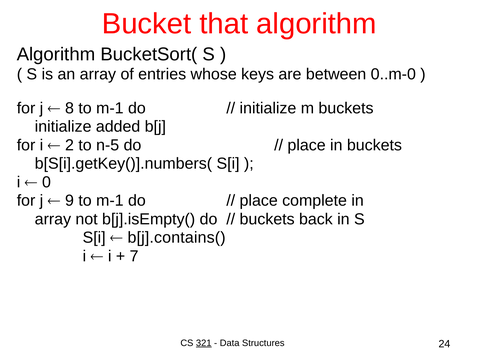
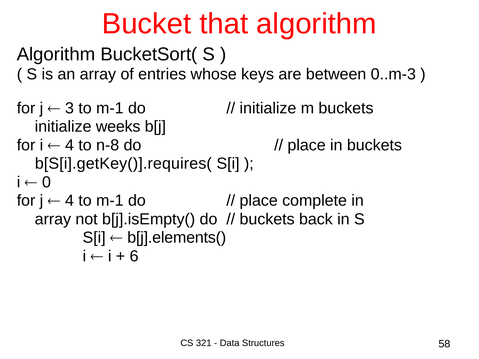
0..m-0: 0..m-0 -> 0..m-3
8: 8 -> 3
added: added -> weeks
2 at (70, 145): 2 -> 4
n-5: n-5 -> n-8
b[S[i].getKey()].numbers(: b[S[i].getKey()].numbers( -> b[S[i].getKey()].requires(
9 at (70, 201): 9 -> 4
b[j].contains(: b[j].contains( -> b[j].elements(
7: 7 -> 6
321 underline: present -> none
24: 24 -> 58
